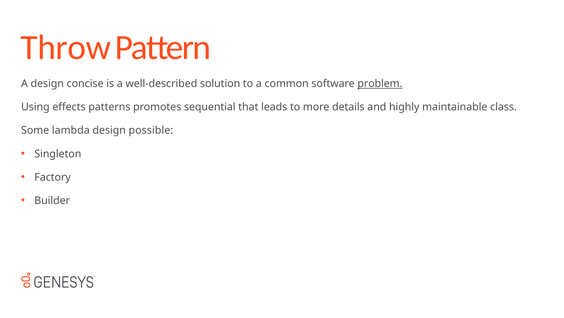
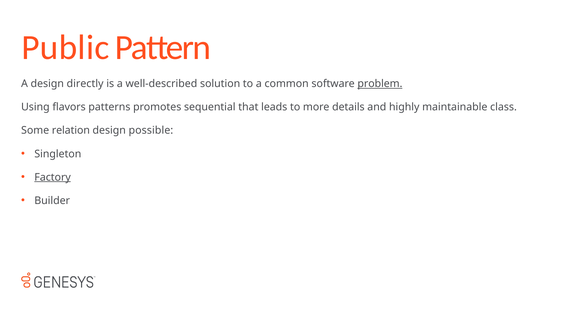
Throw: Throw -> Public
concise: concise -> directly
effects: effects -> flavors
lambda: lambda -> relation
Factory underline: none -> present
